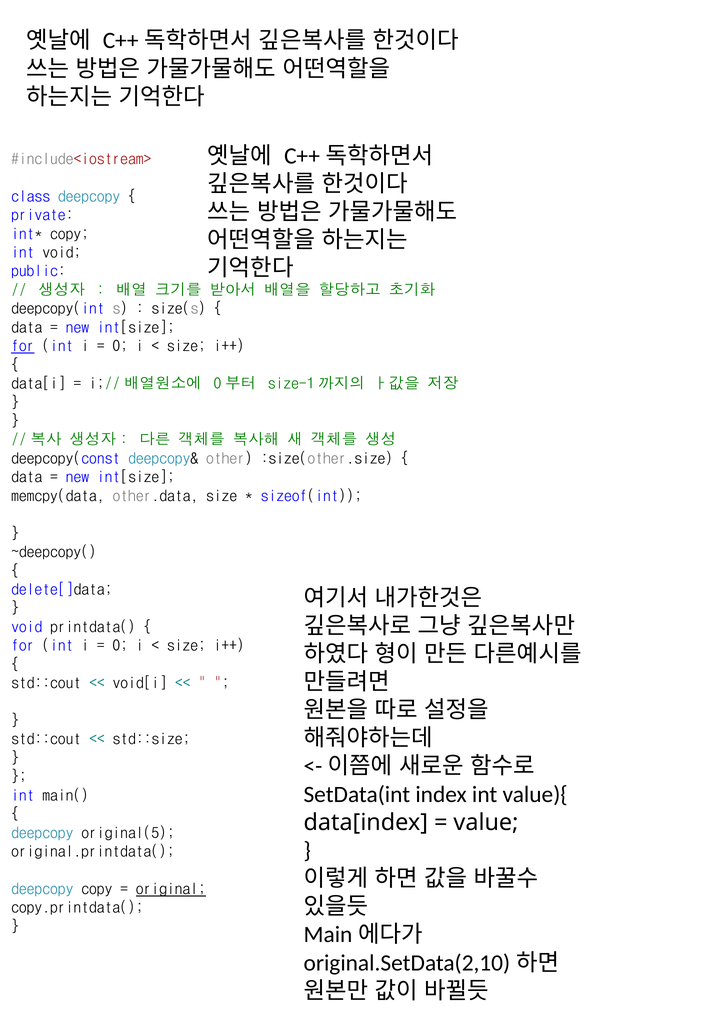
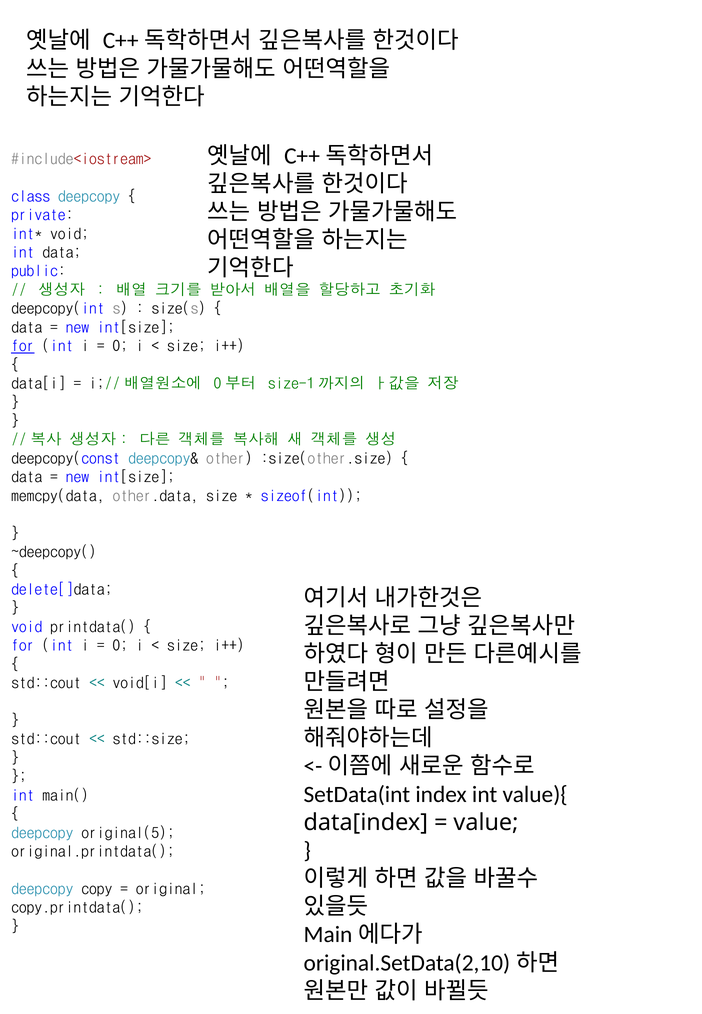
copy at (70, 234): copy -> void
int void: void -> data
original underline: present -> none
